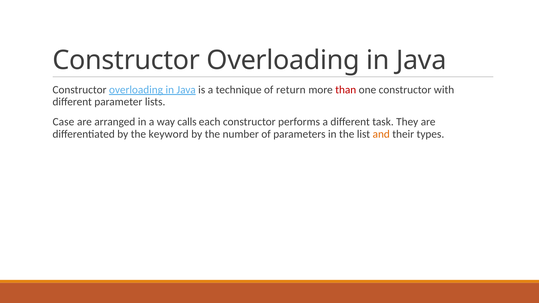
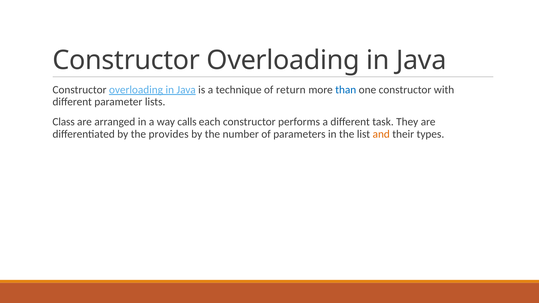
than colour: red -> blue
Case: Case -> Class
keyword: keyword -> provides
